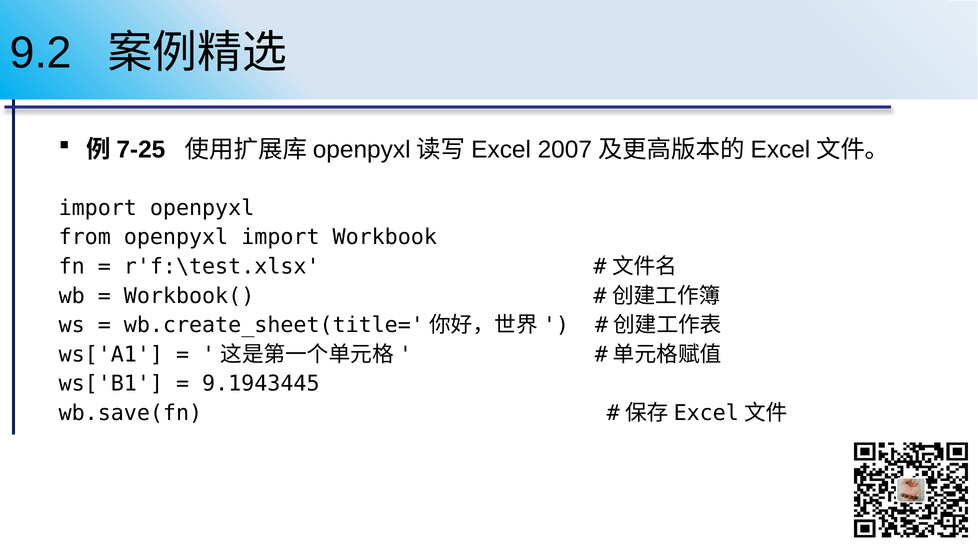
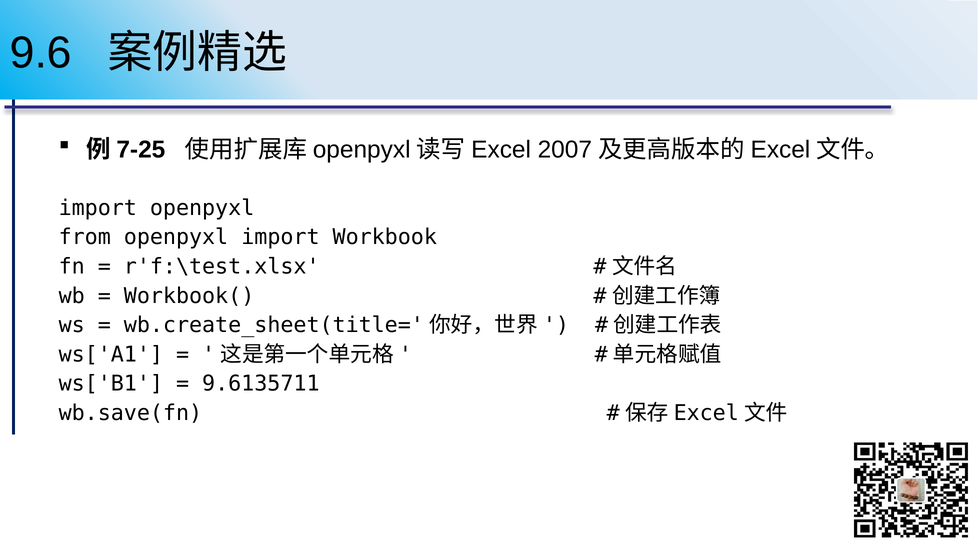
9.2: 9.2 -> 9.6
9.1943445: 9.1943445 -> 9.6135711
